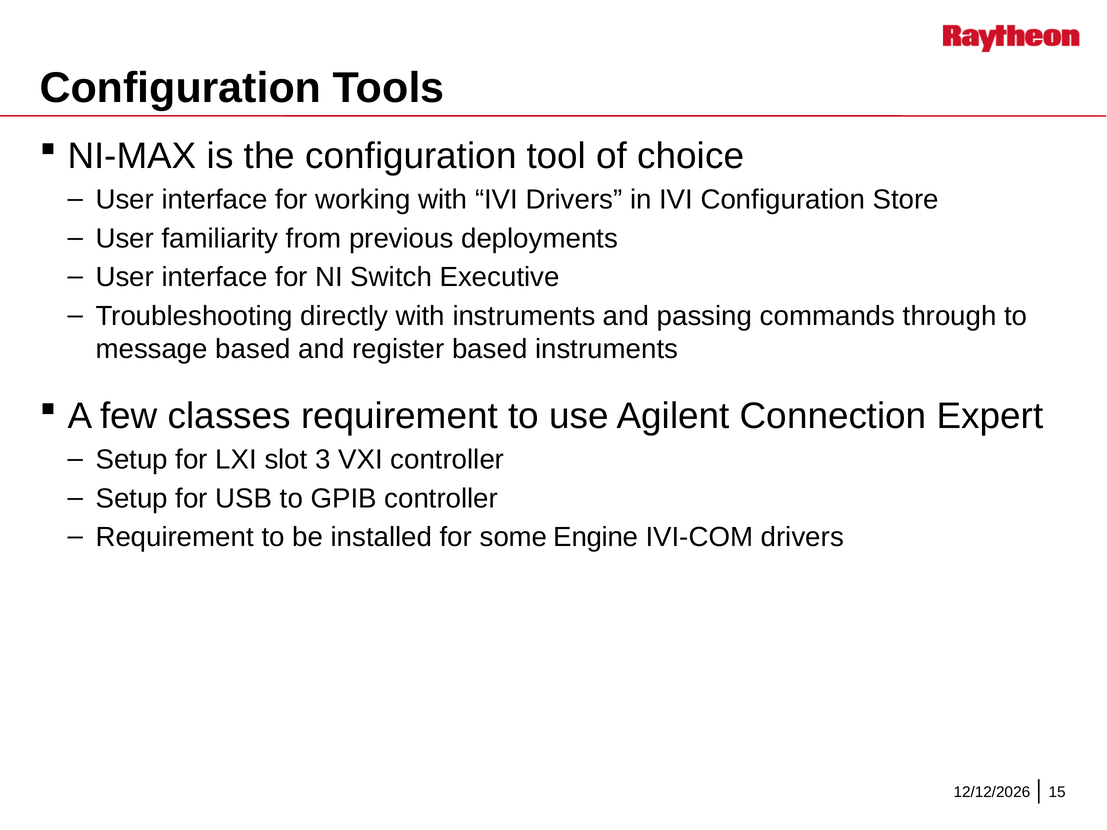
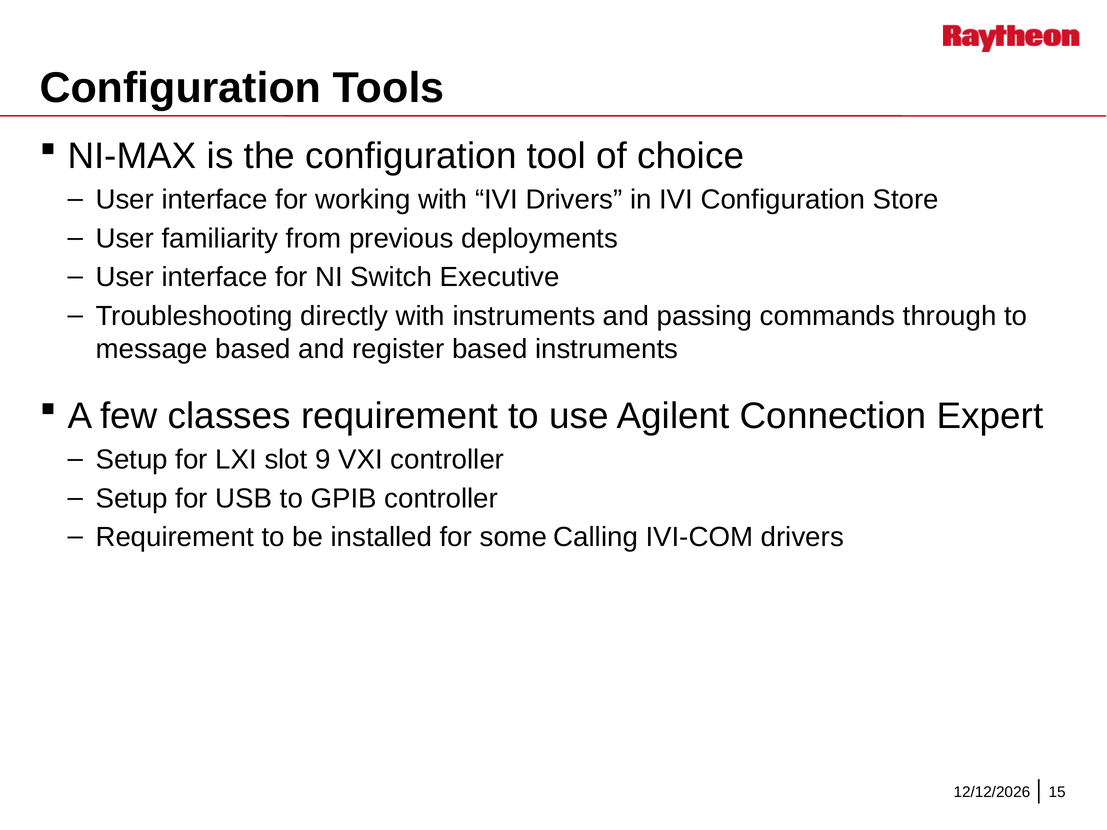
3: 3 -> 9
Engine: Engine -> Calling
